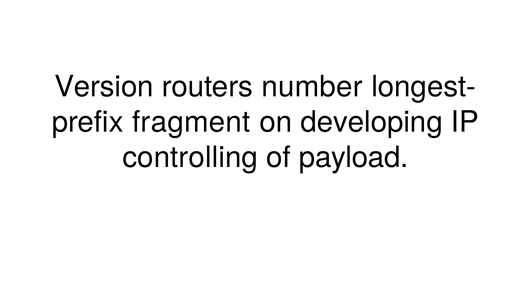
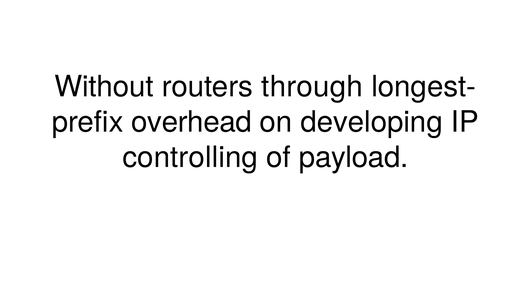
Version: Version -> Without
number: number -> through
fragment: fragment -> overhead
